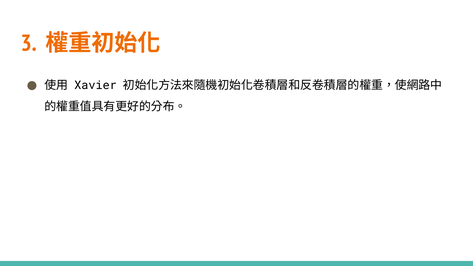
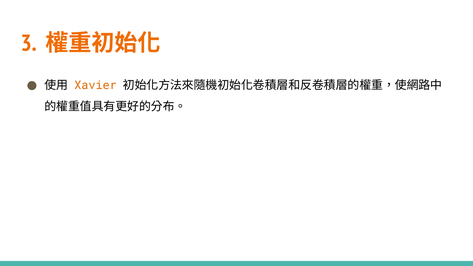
Xavier colour: black -> orange
